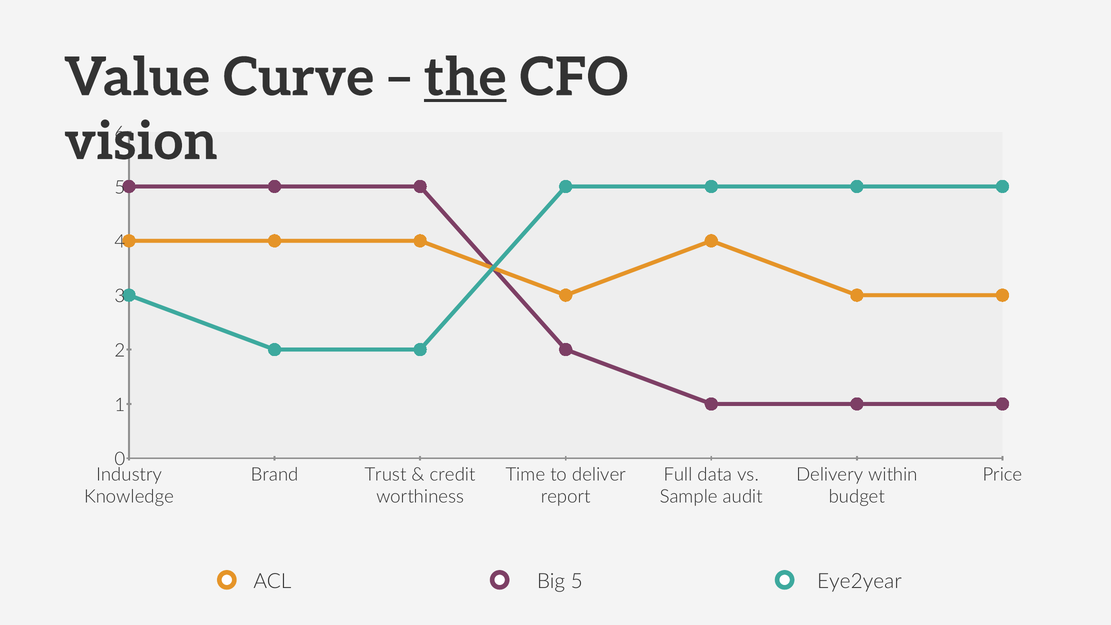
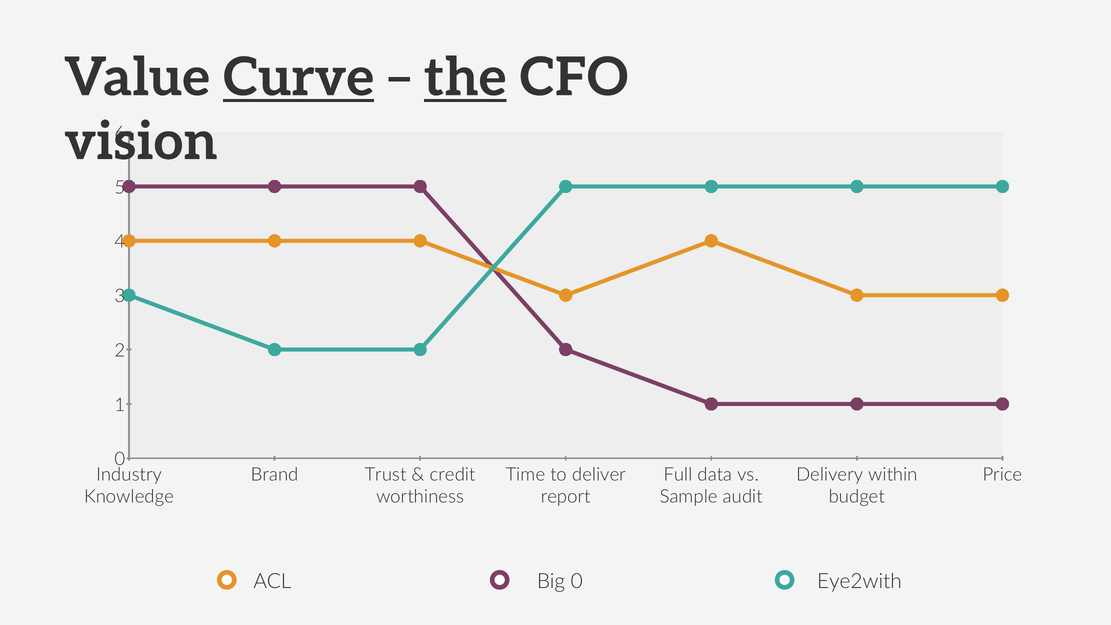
Curve underline: none -> present
Big 5: 5 -> 0
Eye2year: Eye2year -> Eye2with
